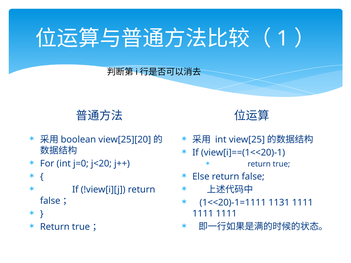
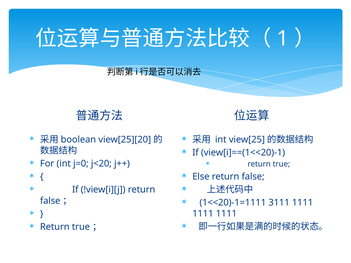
1131: 1131 -> 3111
